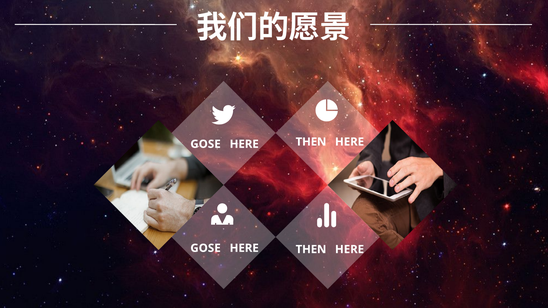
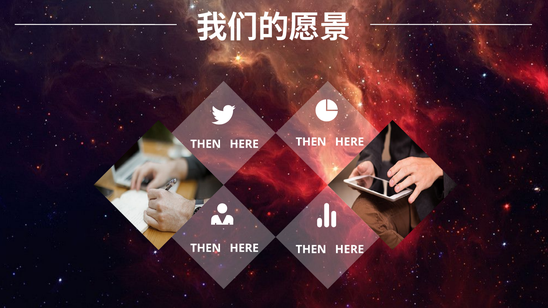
GOSE at (206, 144): GOSE -> THEN
GOSE at (206, 248): GOSE -> THEN
